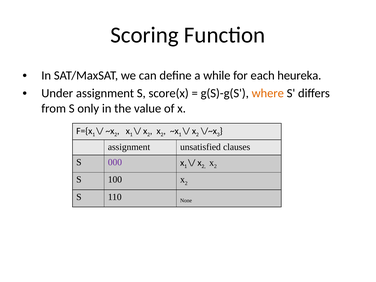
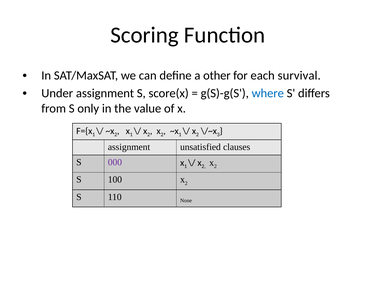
while: while -> other
heureka: heureka -> survival
where colour: orange -> blue
